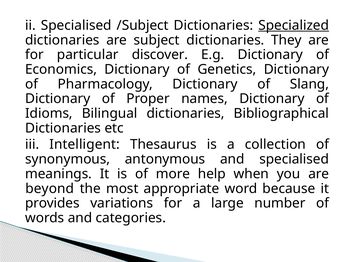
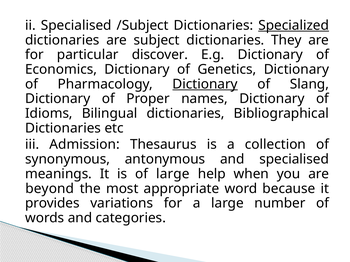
Dictionary at (205, 84) underline: none -> present
Intelligent: Intelligent -> Admission
of more: more -> large
